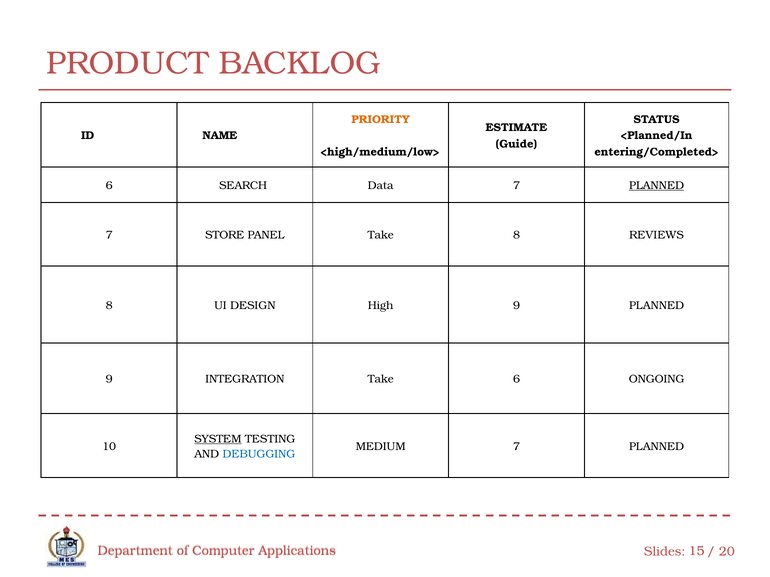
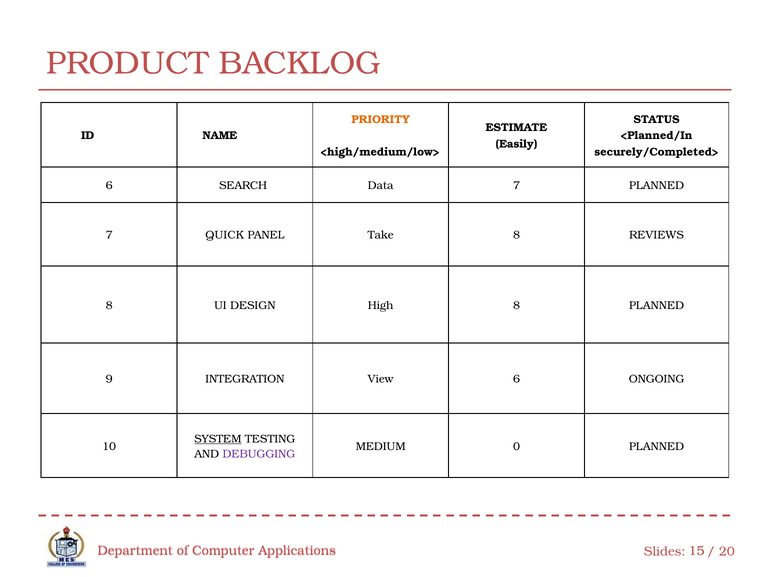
Guide: Guide -> Easily
entering/Completed>: entering/Completed> -> securely/Completed>
PLANNED at (657, 186) underline: present -> none
STORE: STORE -> QUICK
High 9: 9 -> 8
INTEGRATION Take: Take -> View
MEDIUM 7: 7 -> 0
DEBUGGING colour: blue -> purple
